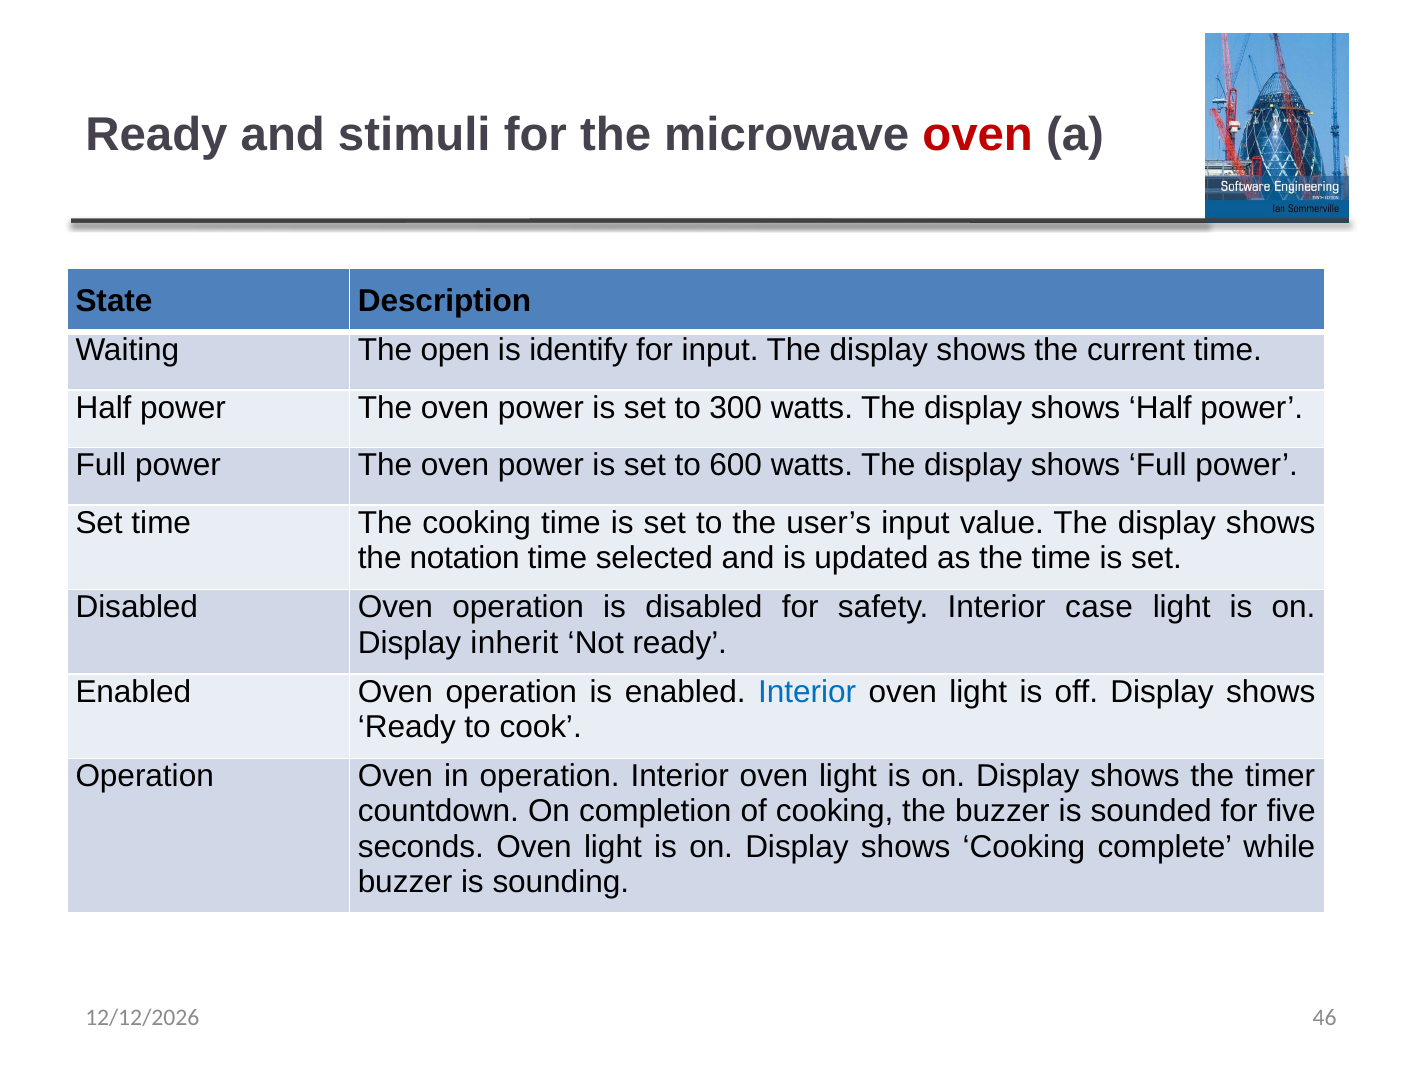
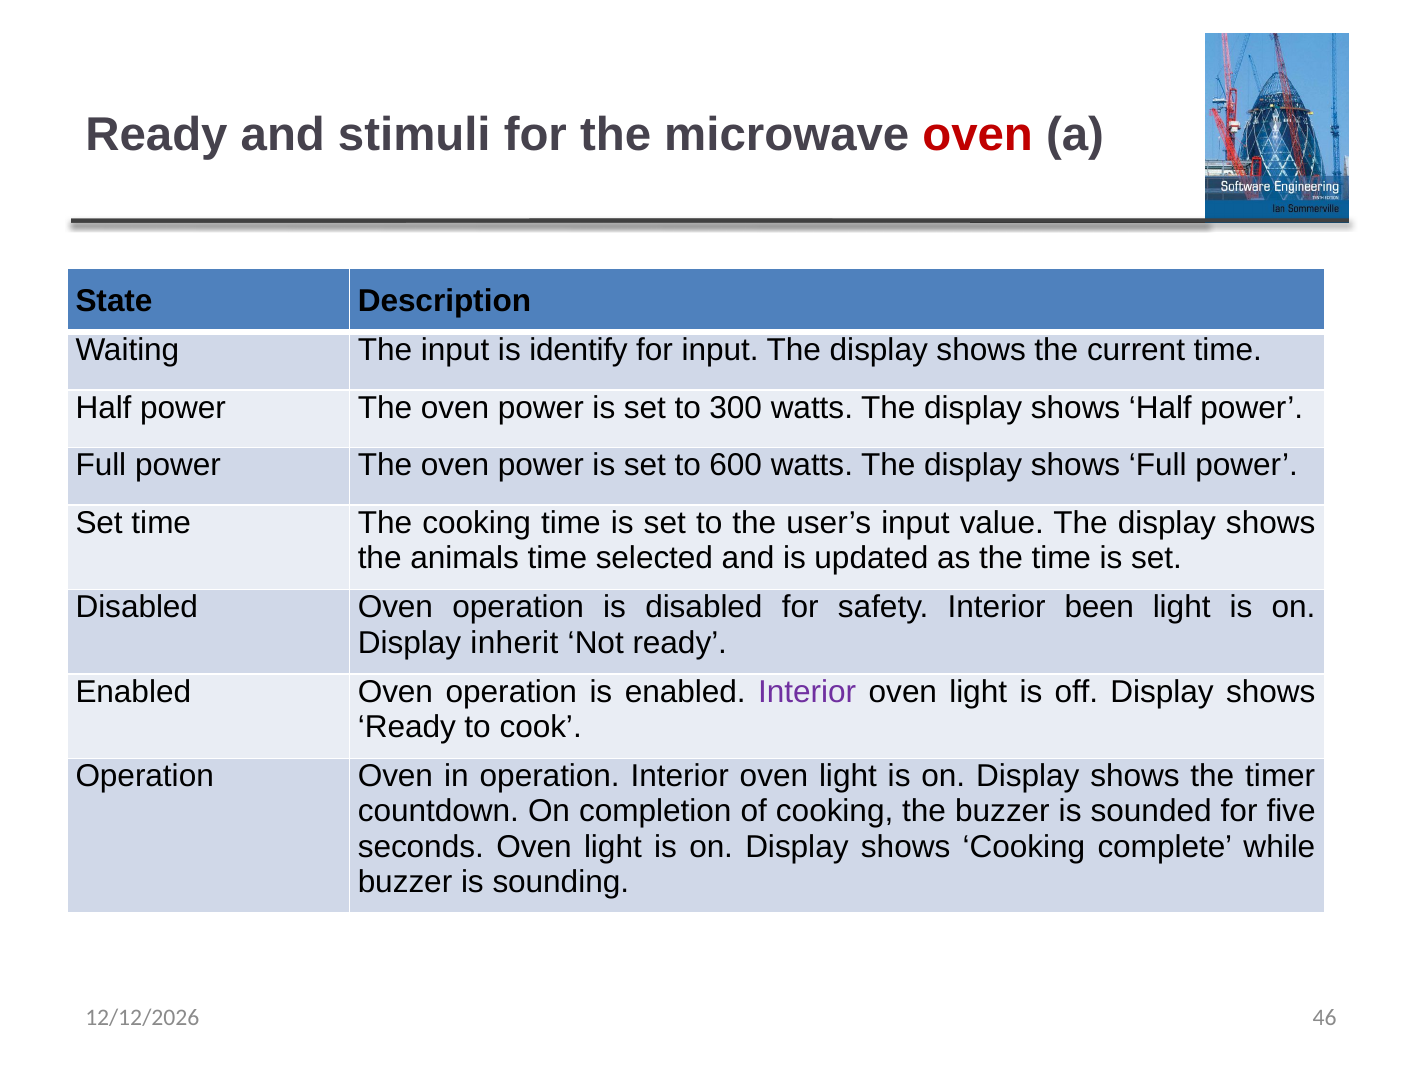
The open: open -> input
notation: notation -> animals
case: case -> been
Interior at (807, 692) colour: blue -> purple
